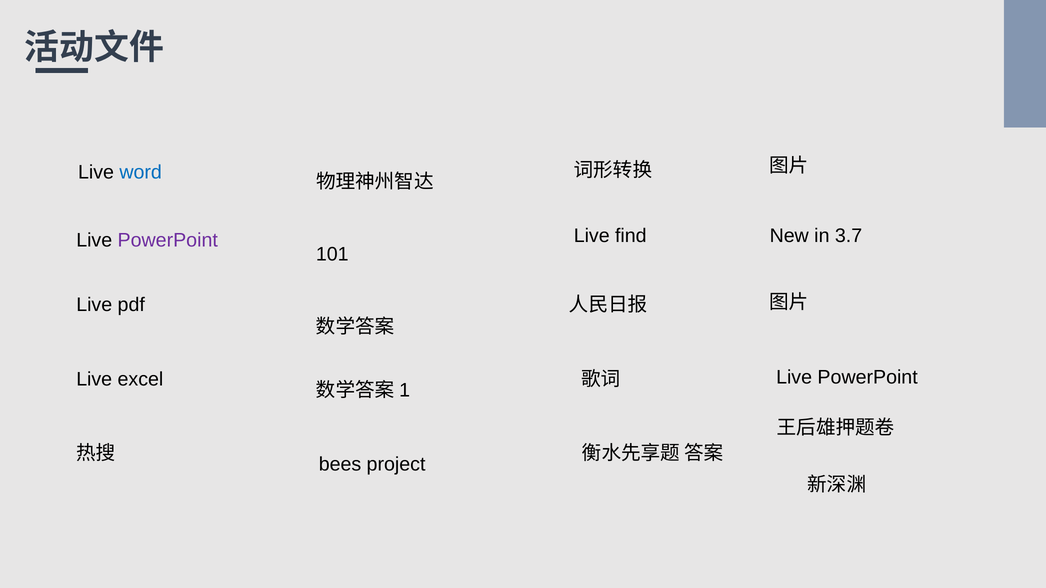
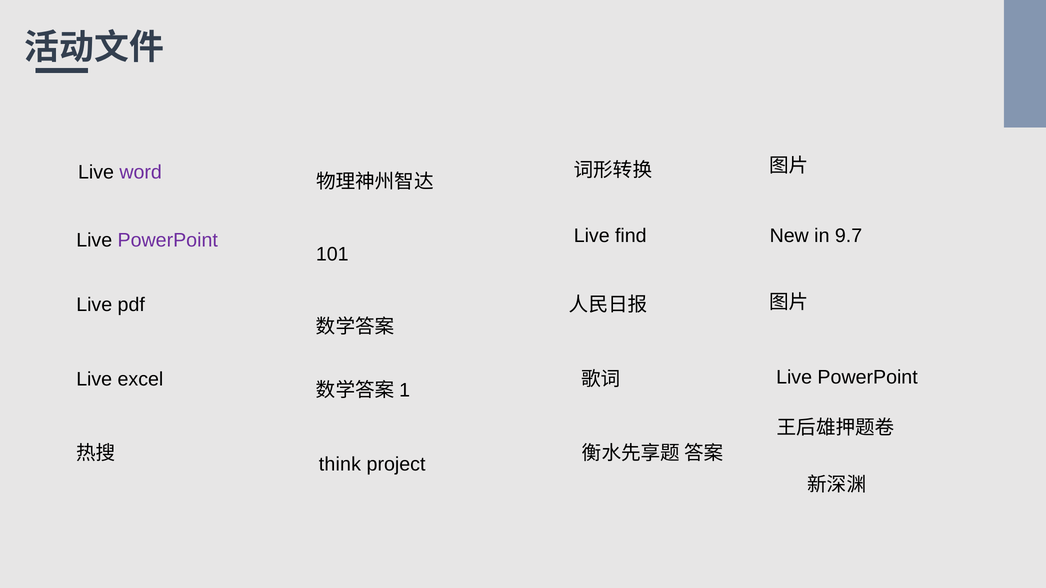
word colour: blue -> purple
3.7: 3.7 -> 9.7
bees: bees -> think
